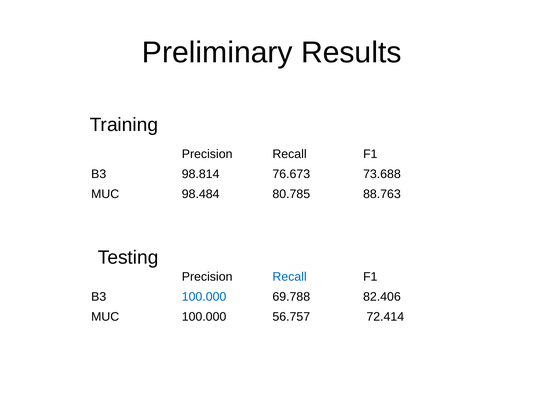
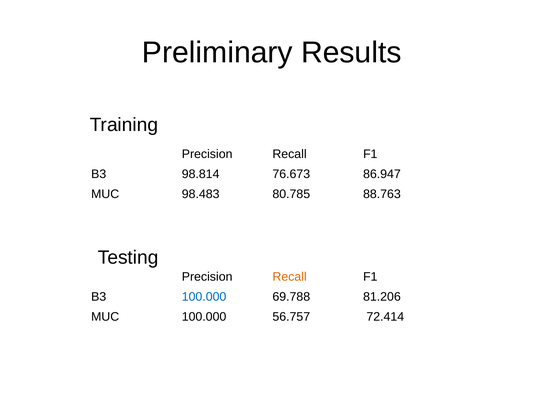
73.688: 73.688 -> 86.947
98.484: 98.484 -> 98.483
Recall at (290, 277) colour: blue -> orange
82.406: 82.406 -> 81.206
